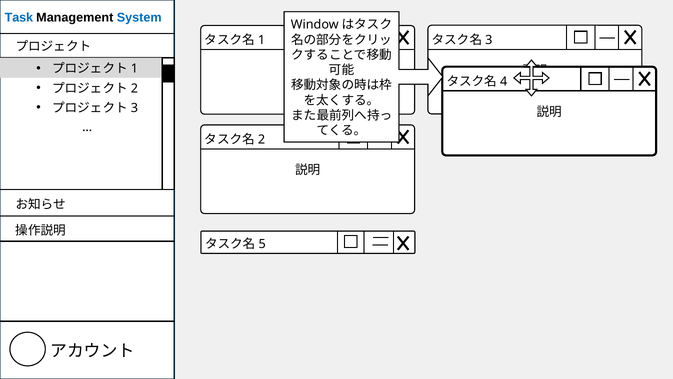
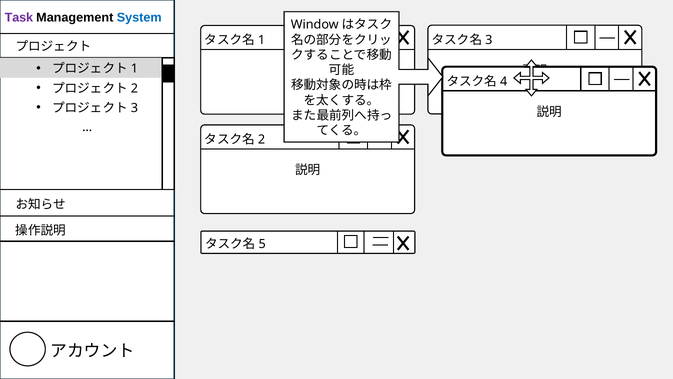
Task colour: blue -> purple
